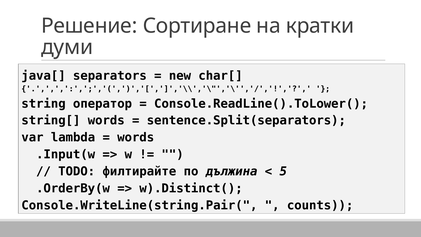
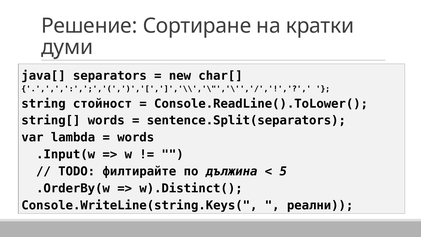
оператор: оператор -> стойност
Console.WriteLine(string.Pair(: Console.WriteLine(string.Pair( -> Console.WriteLine(string.Keys(
counts: counts -> реални
